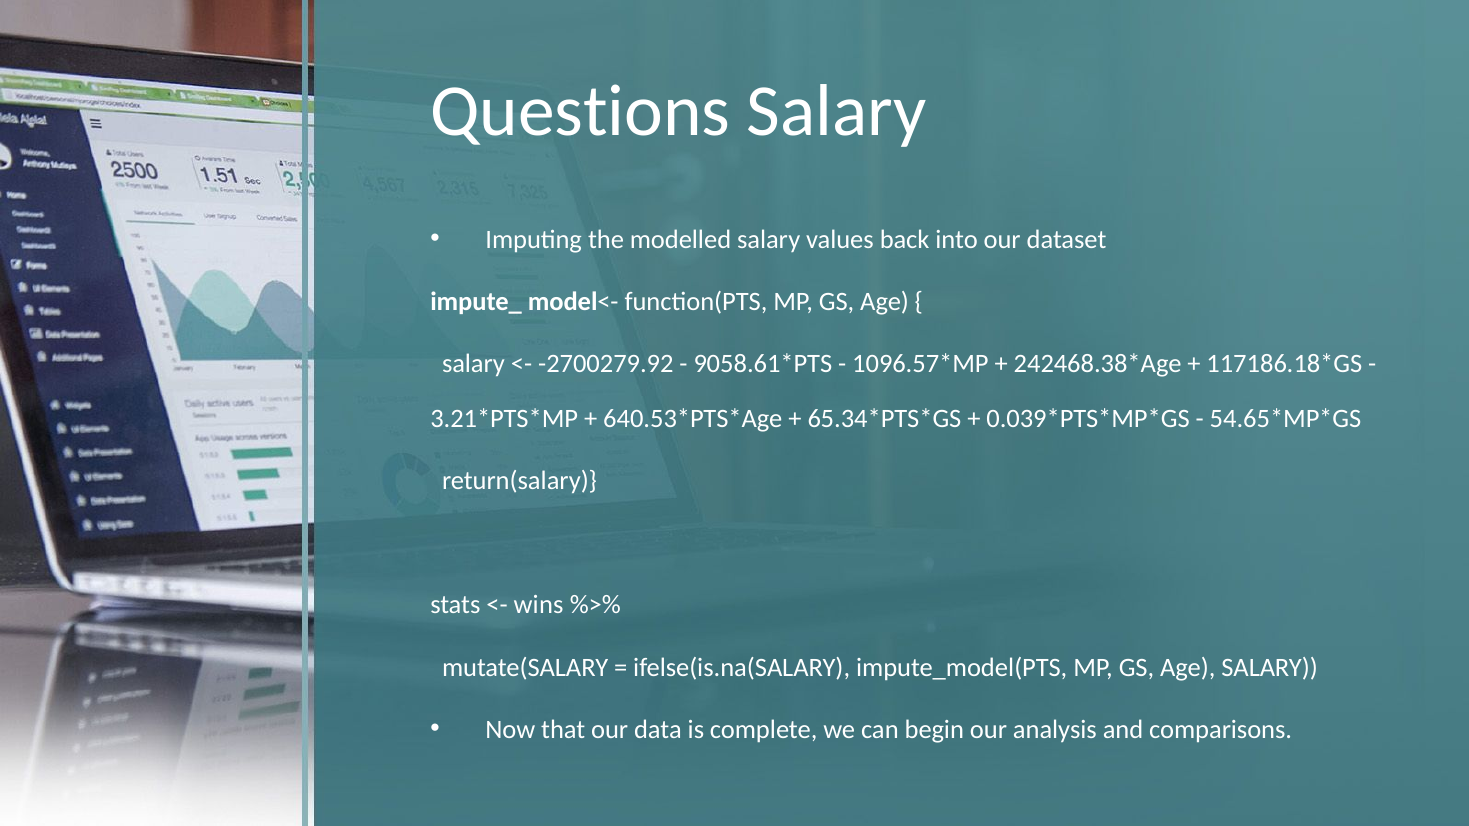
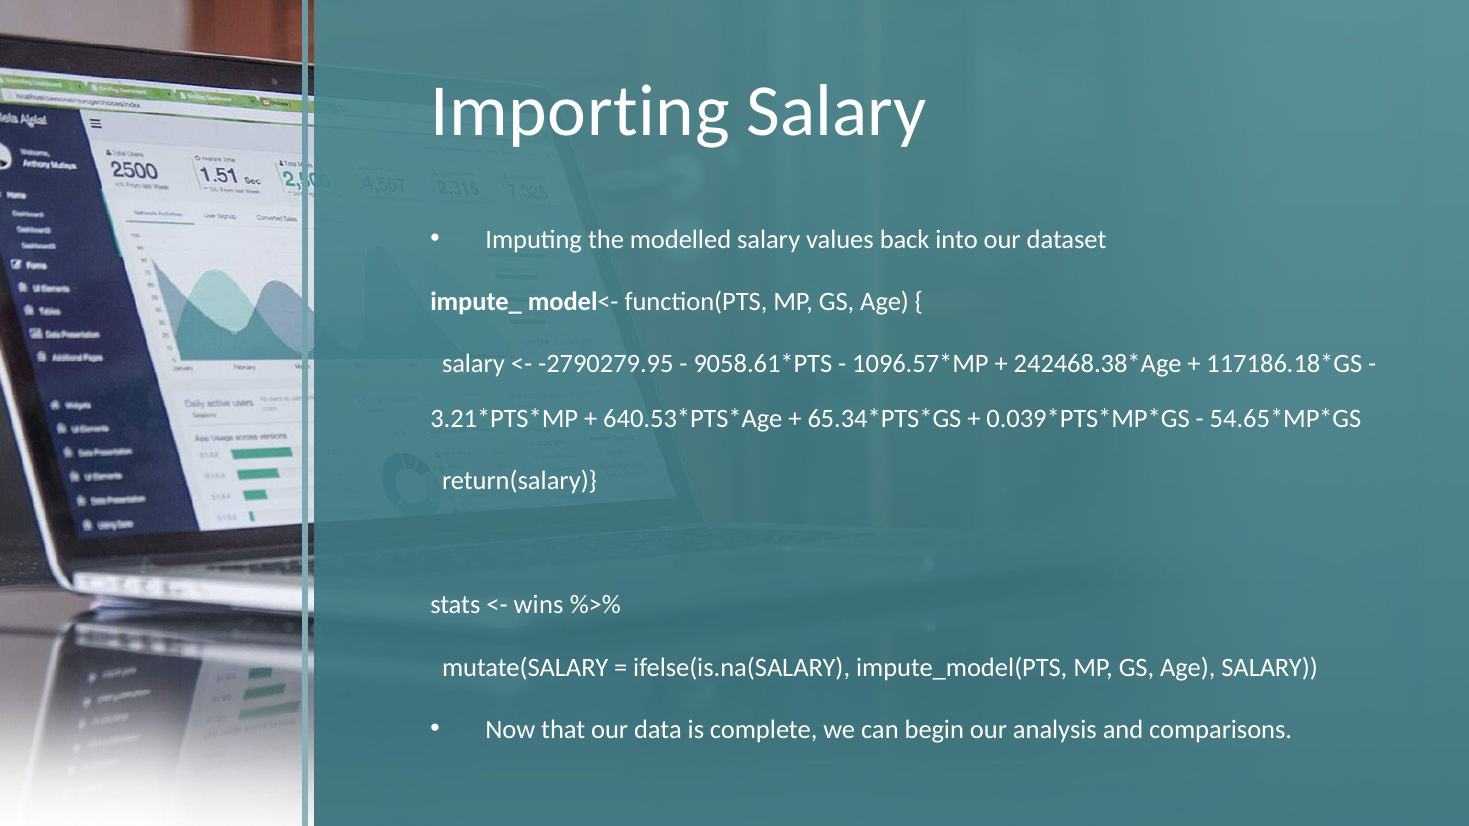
Questions: Questions -> Importing
-2700279.92: -2700279.92 -> -2790279.95
